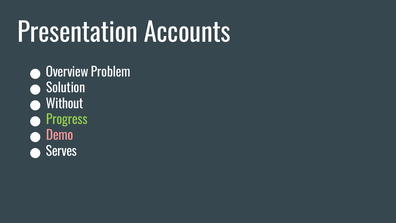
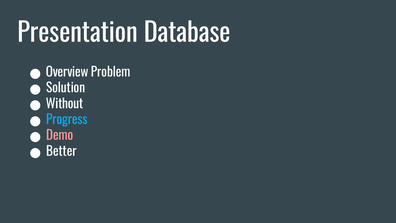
Accounts: Accounts -> Database
Progress colour: light green -> light blue
Serves: Serves -> Better
